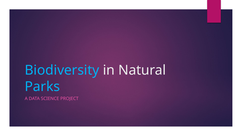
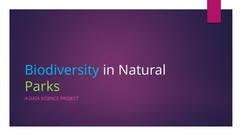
Parks colour: light blue -> light green
